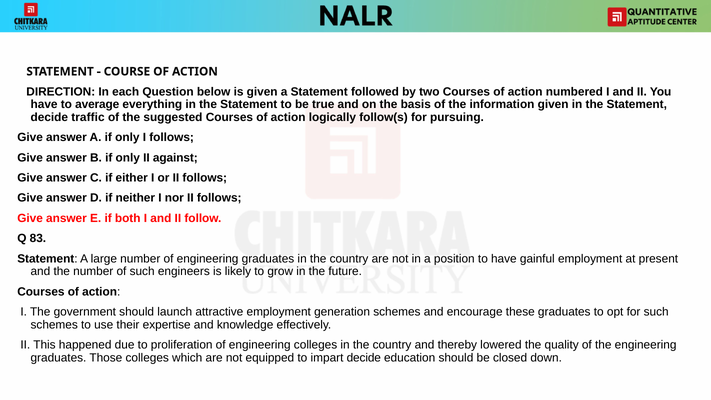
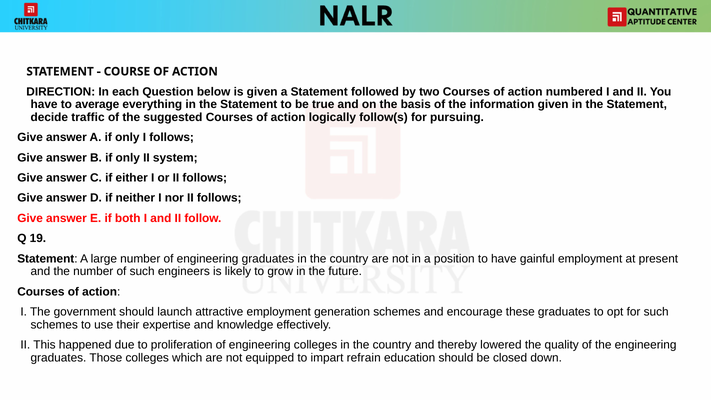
against: against -> system
83: 83 -> 19
impart decide: decide -> refrain
